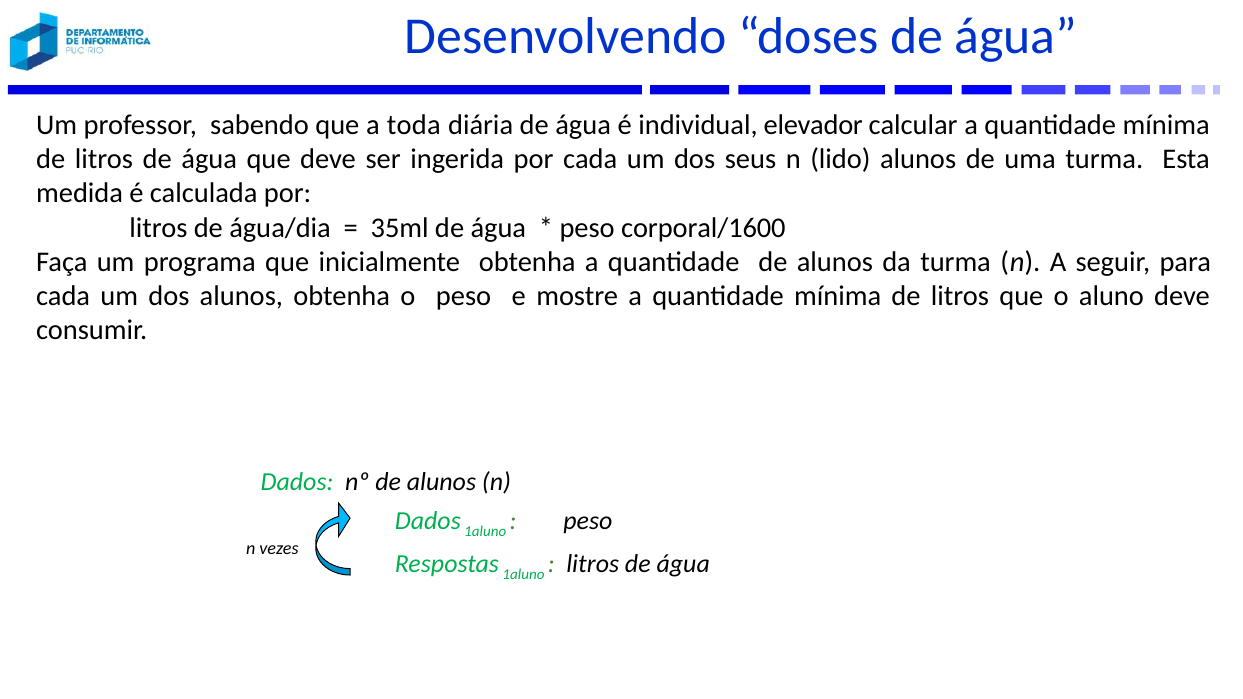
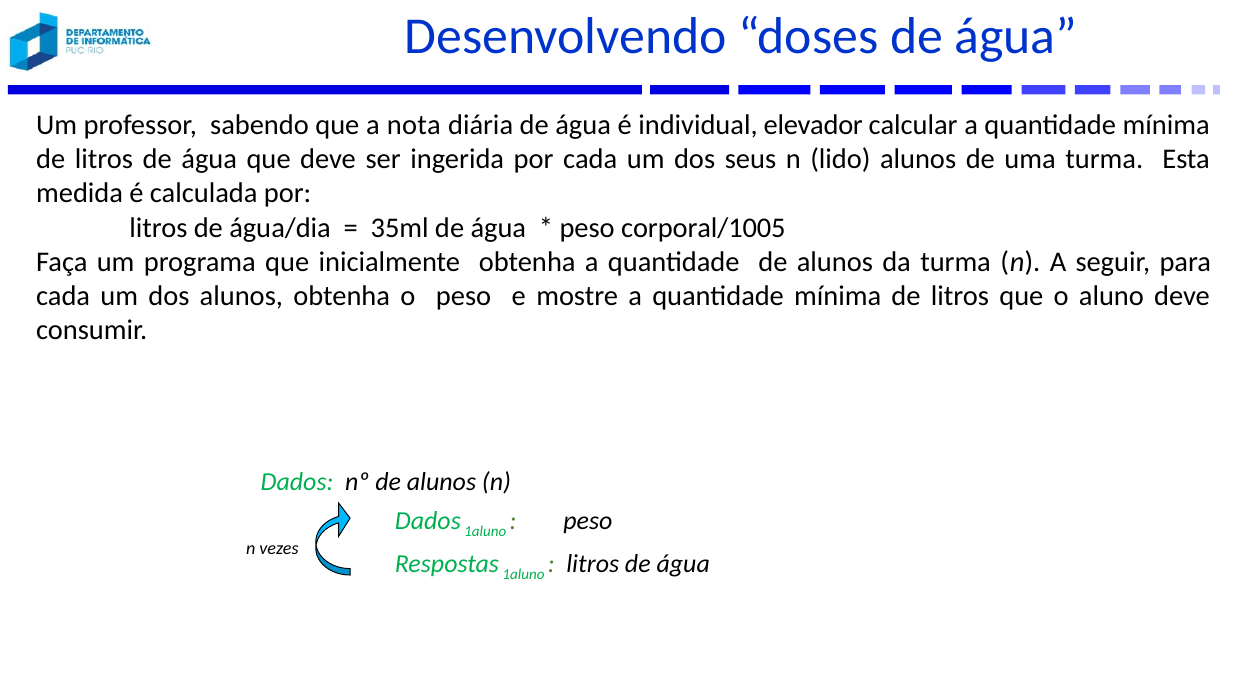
toda: toda -> nota
corporal/1600: corporal/1600 -> corporal/1005
